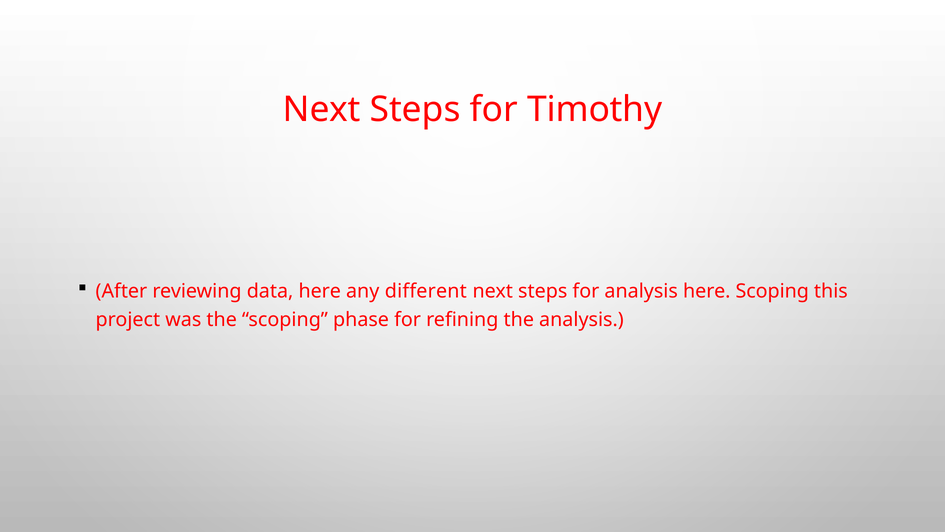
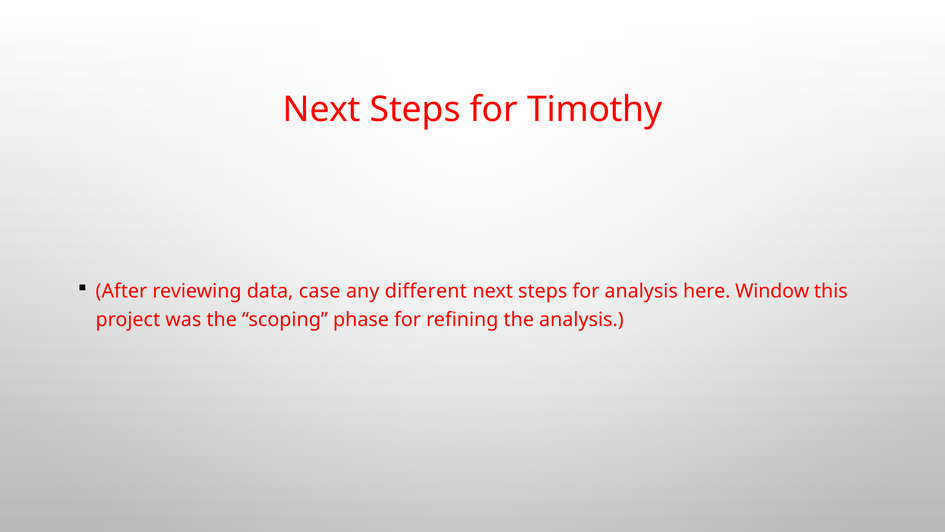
data here: here -> case
here Scoping: Scoping -> Window
